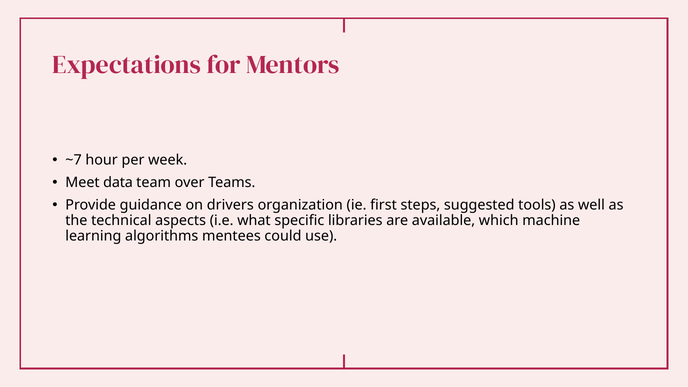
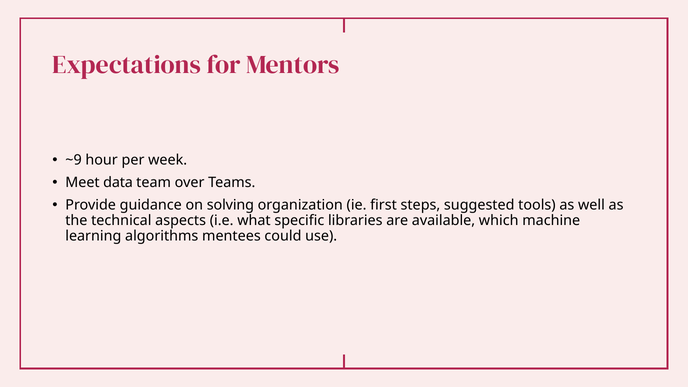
~7: ~7 -> ~9
drivers: drivers -> solving
